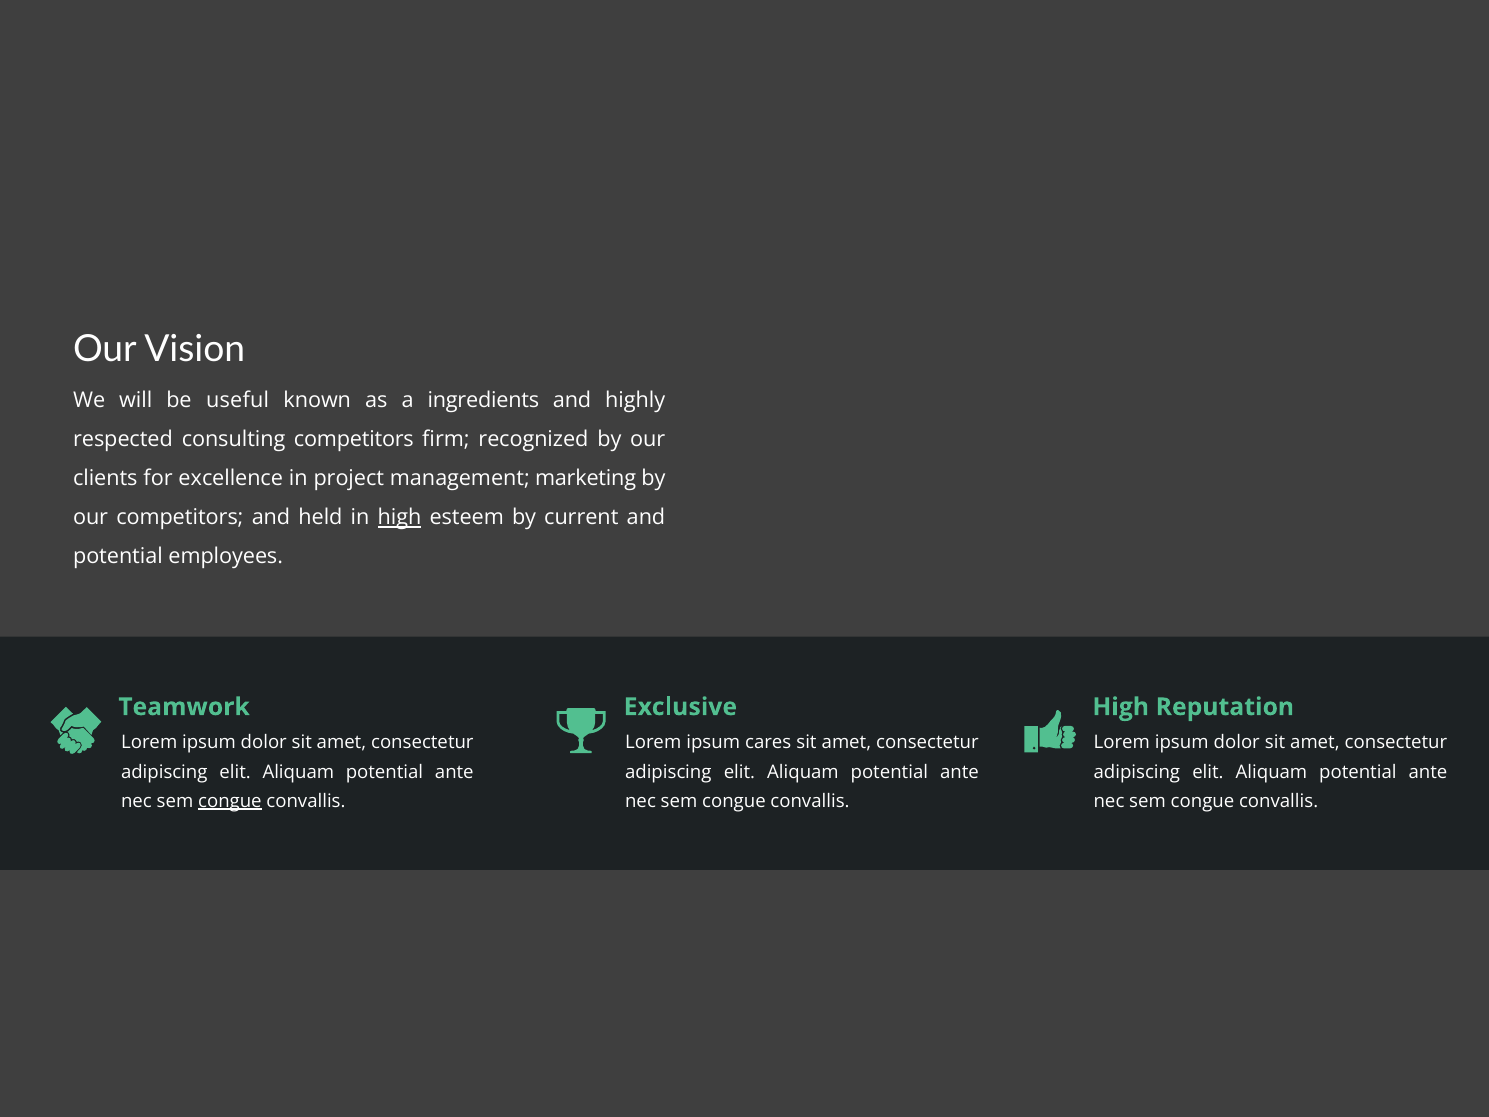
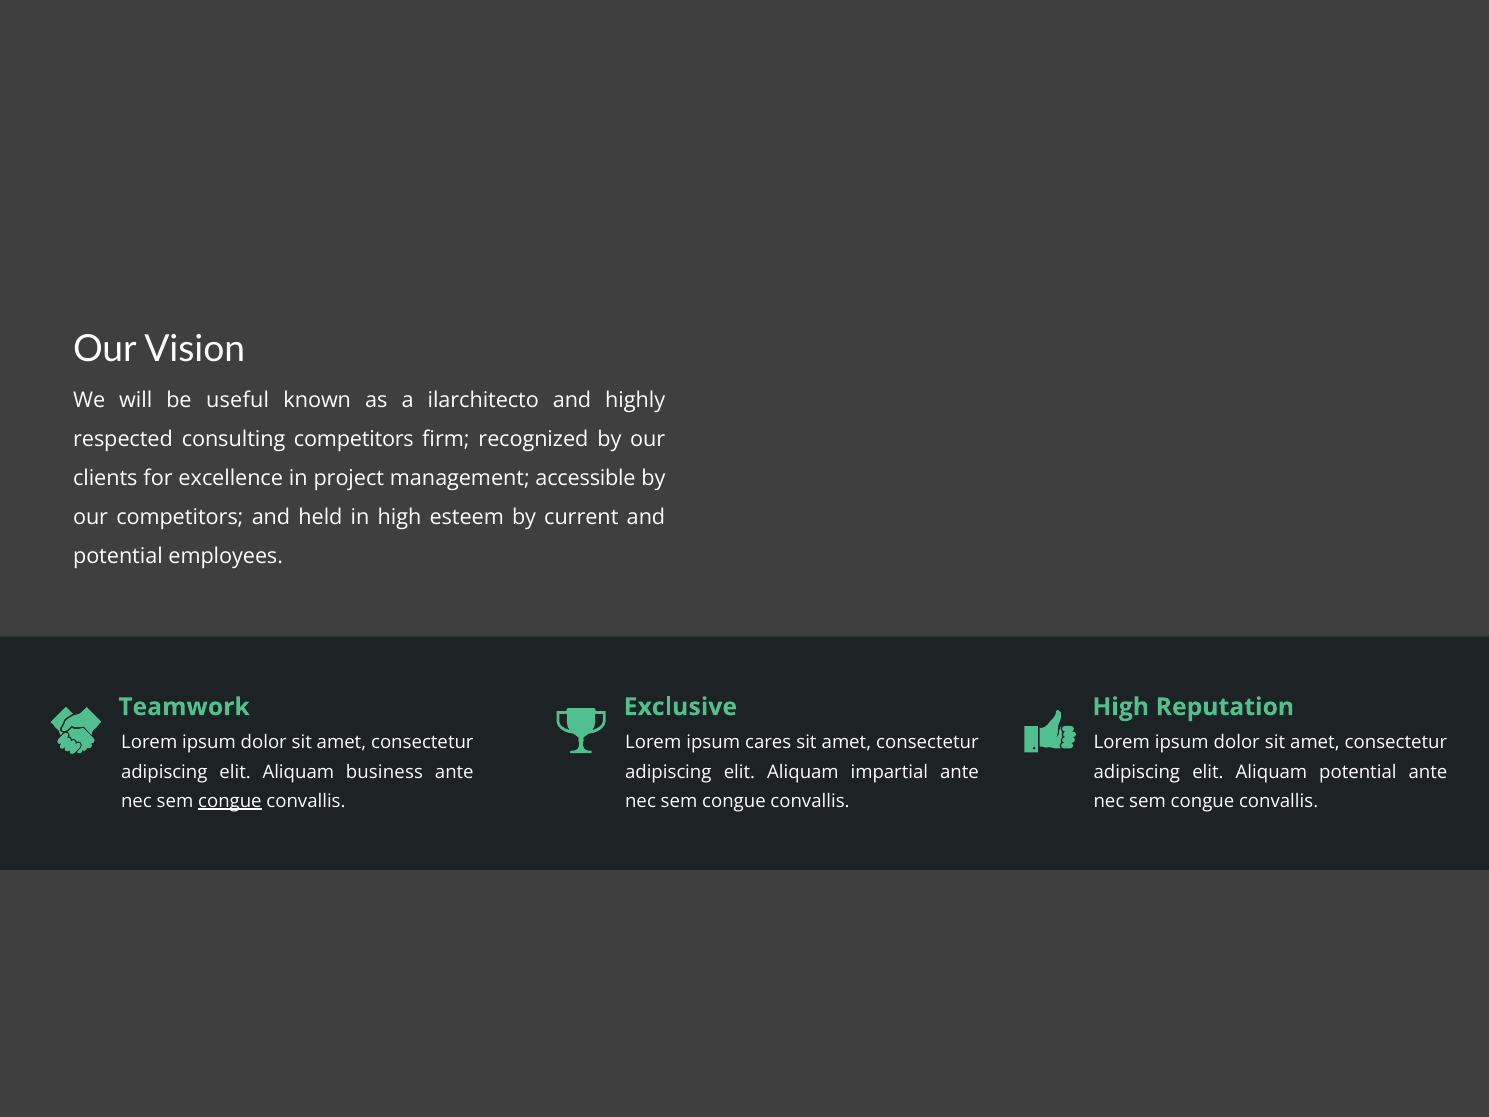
ingredients: ingredients -> ilarchitecto
marketing: marketing -> accessible
high at (399, 518) underline: present -> none
potential at (384, 772): potential -> business
potential at (889, 772): potential -> impartial
